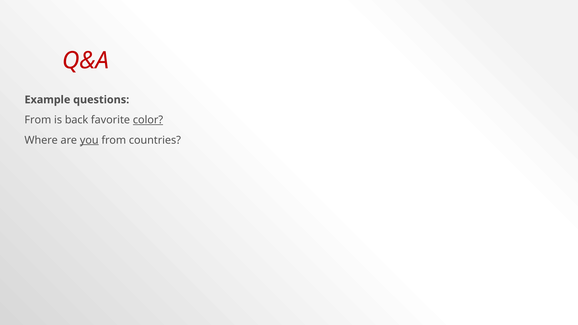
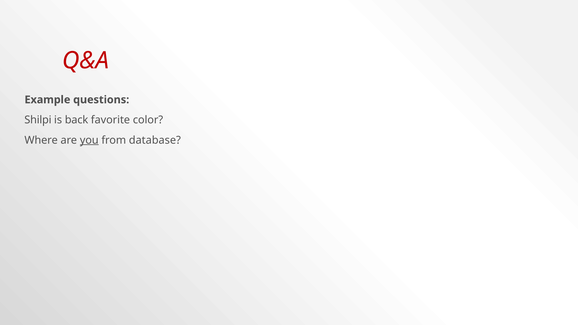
From at (38, 120): From -> Shilpi
color underline: present -> none
countries: countries -> database
